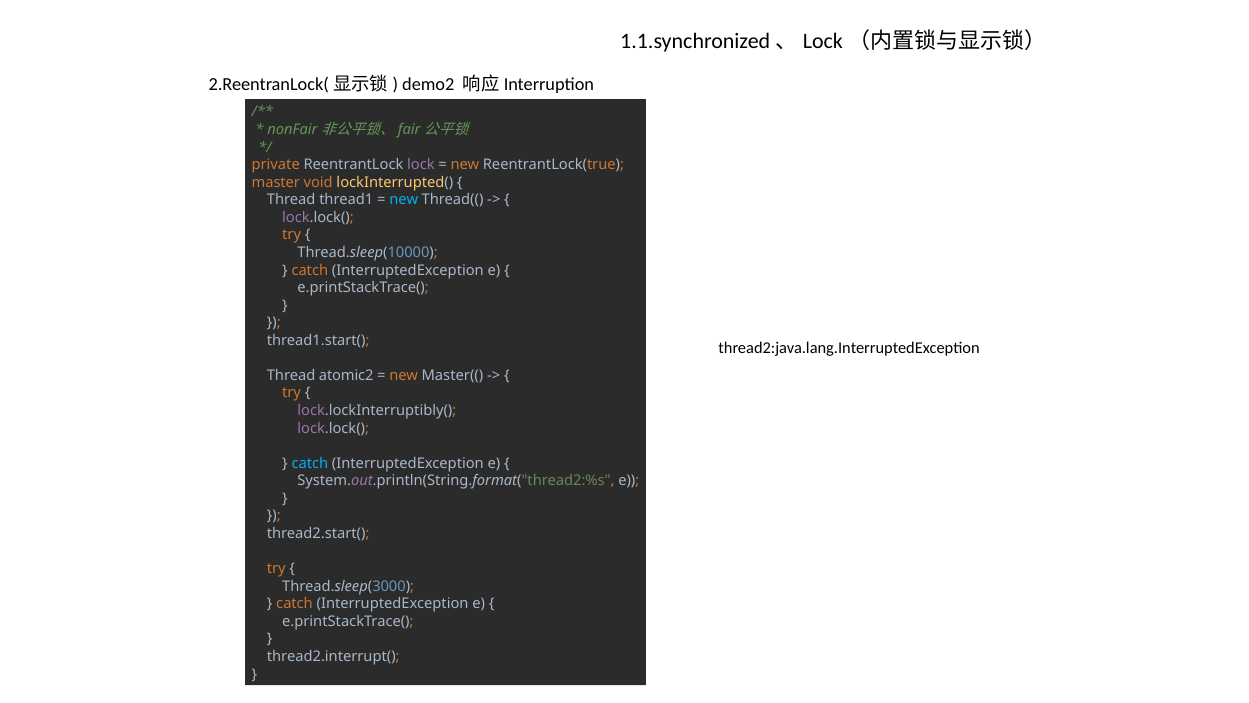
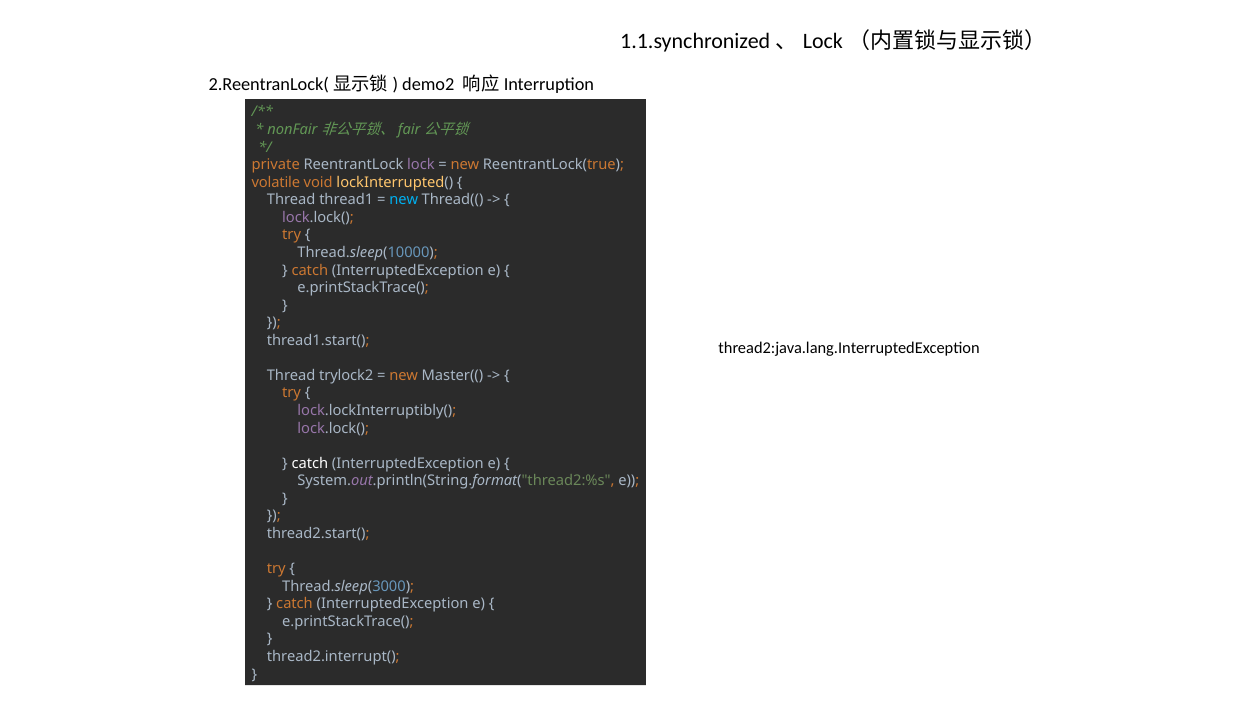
master: master -> volatile
atomic2: atomic2 -> trylock2
catch at (310, 463) colour: light blue -> white
